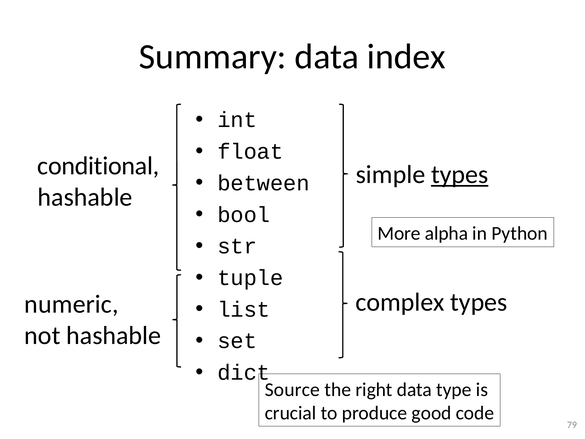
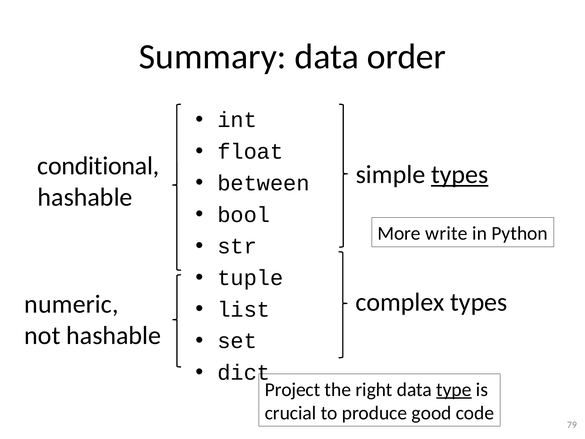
index: index -> order
alpha: alpha -> write
Source: Source -> Project
type underline: none -> present
